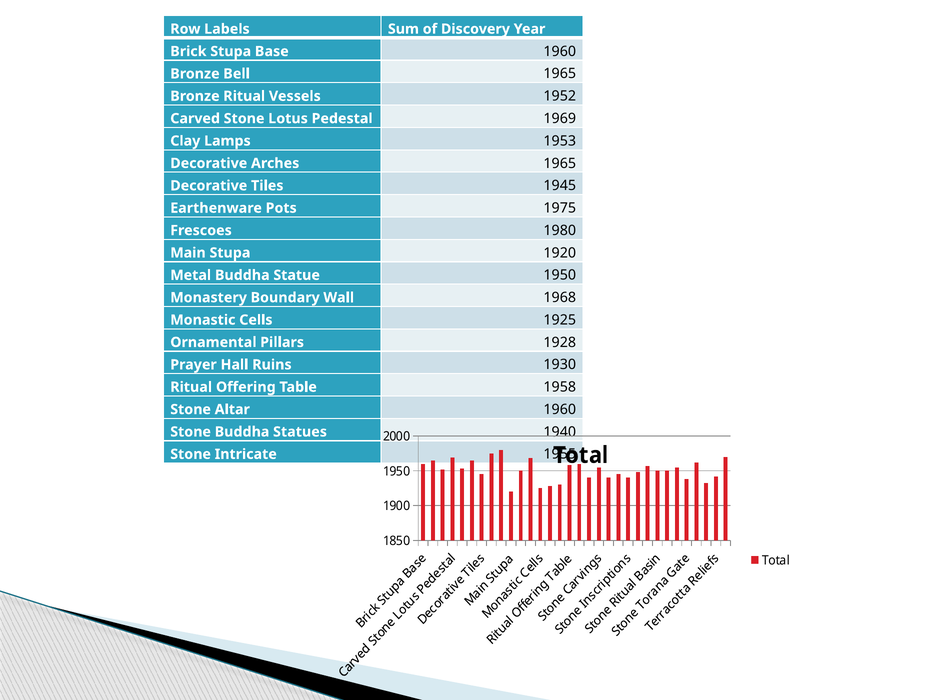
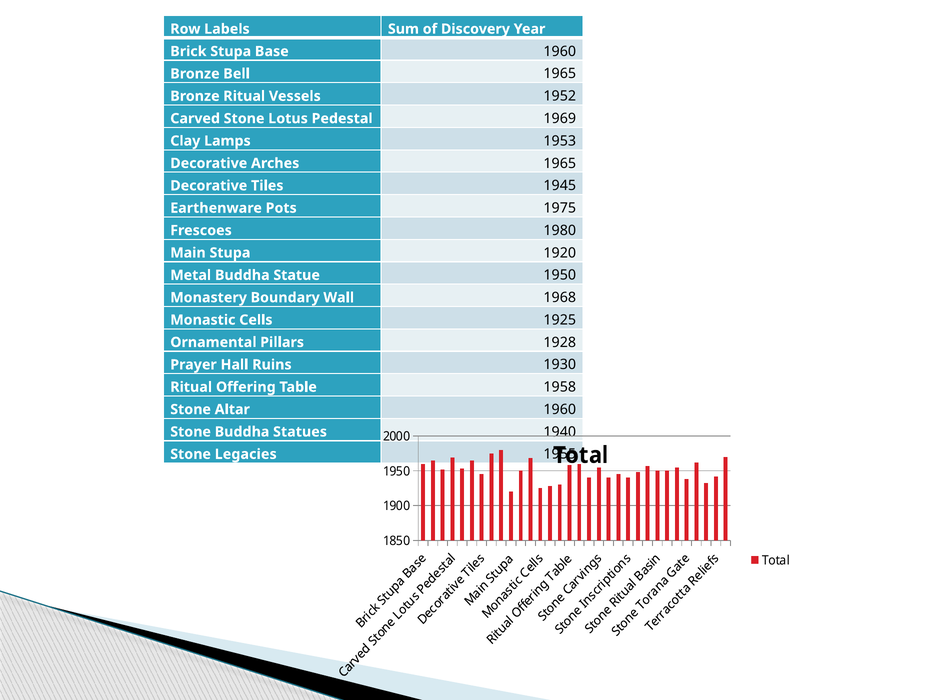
Intricate: Intricate -> Legacies
